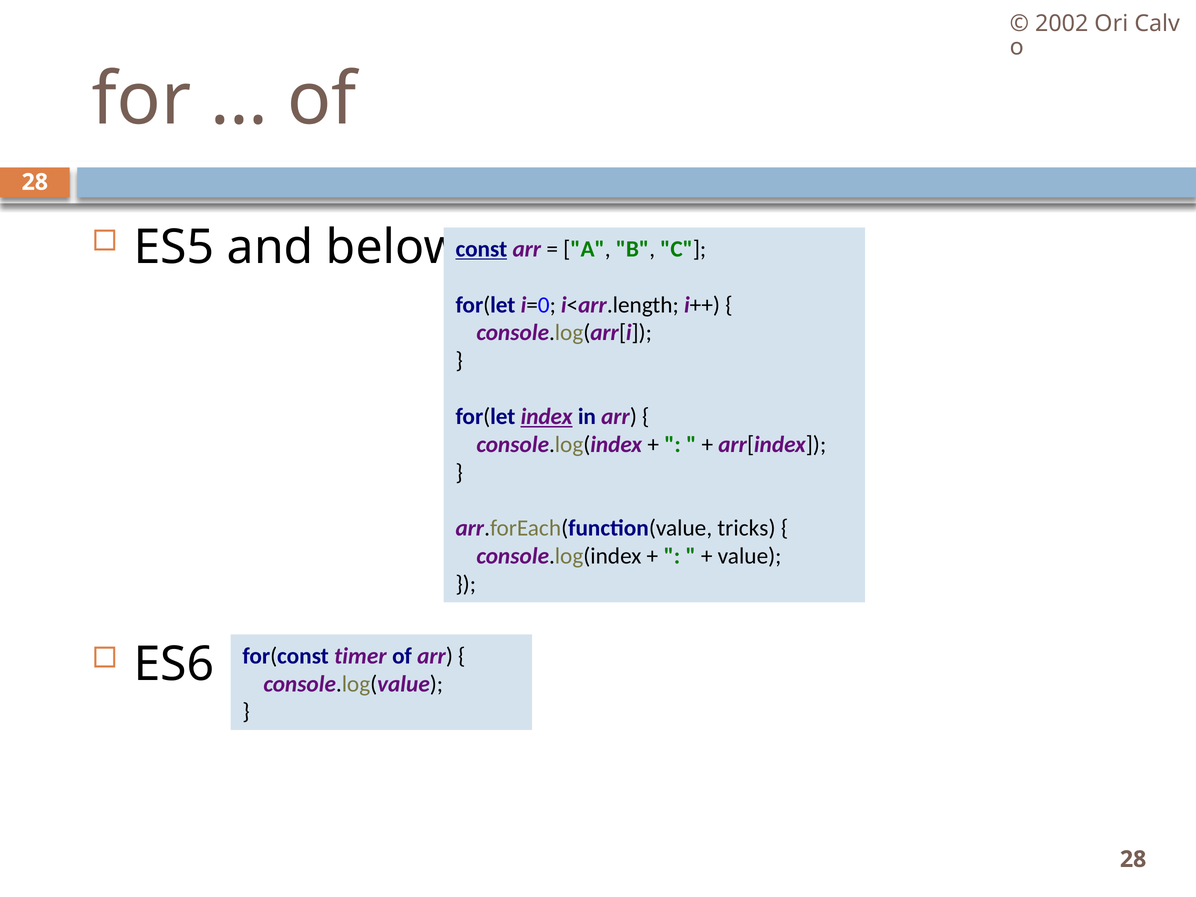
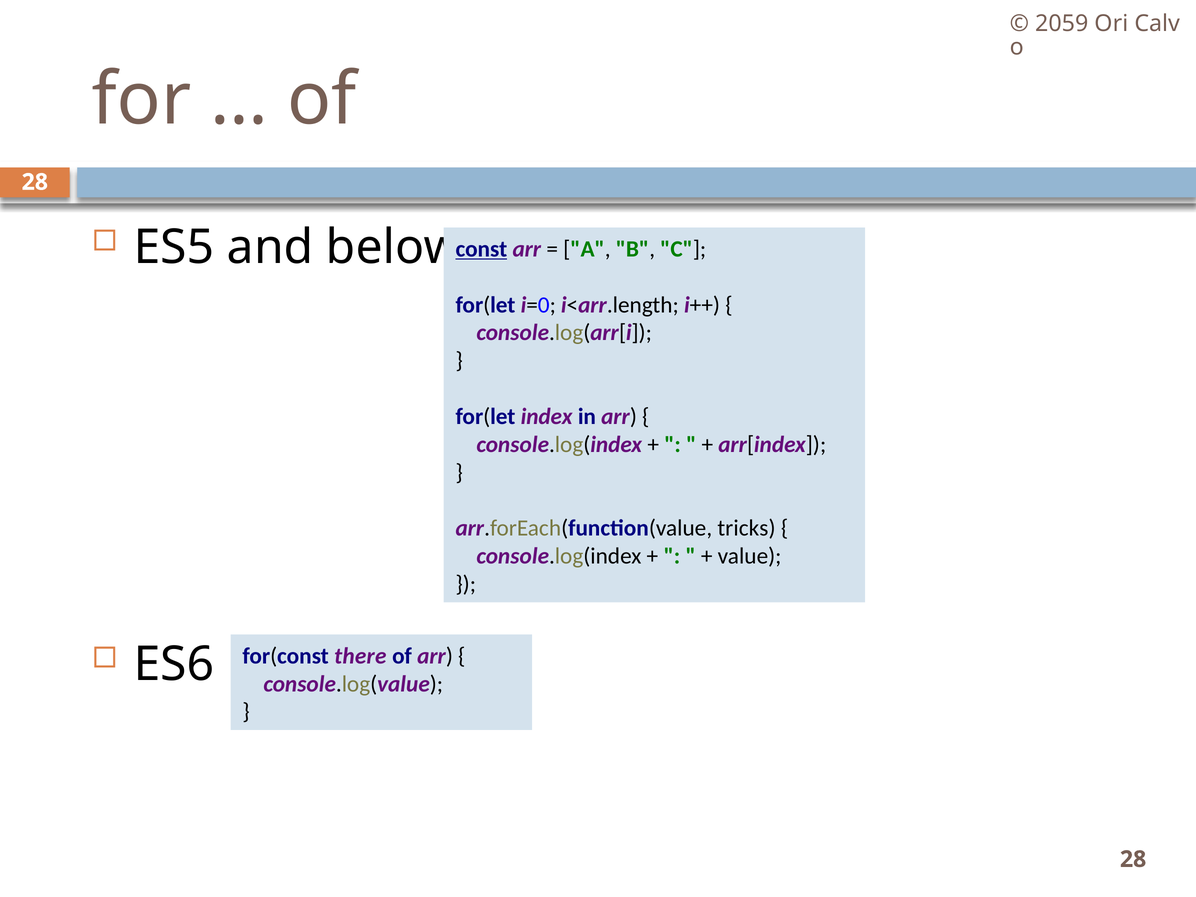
2002: 2002 -> 2059
index underline: present -> none
timer: timer -> there
